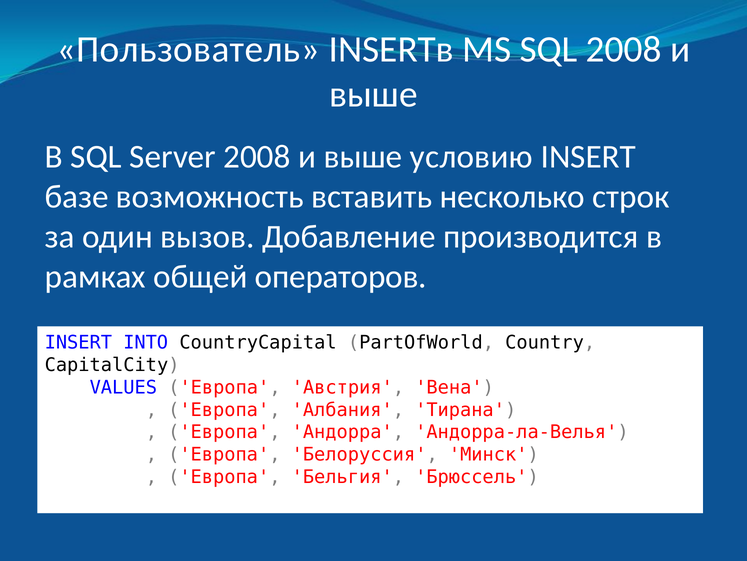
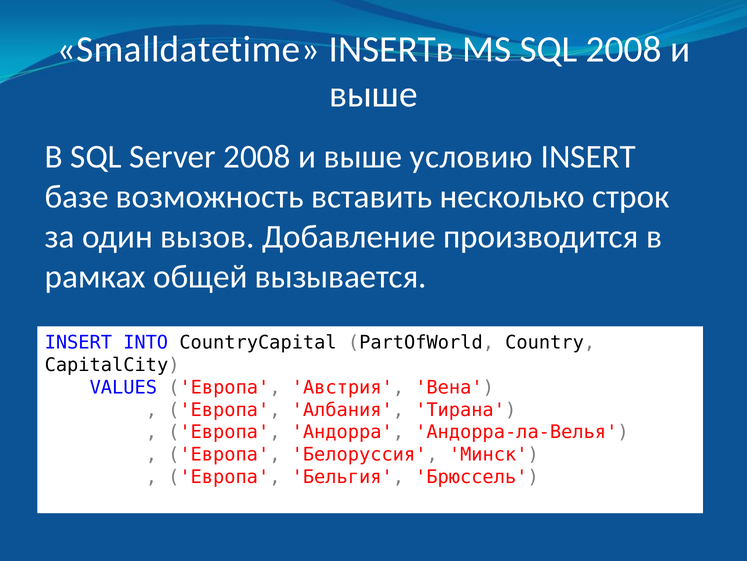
Пользователь: Пользователь -> Smalldatetime
операторов: операторов -> вызывается
